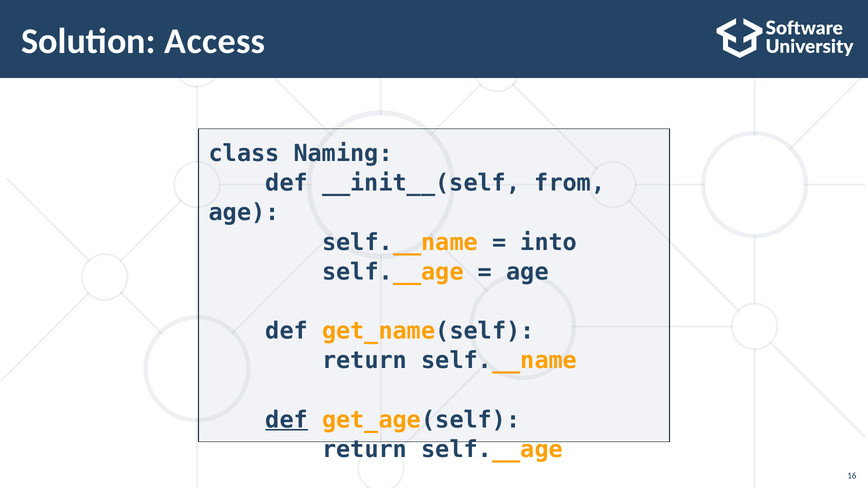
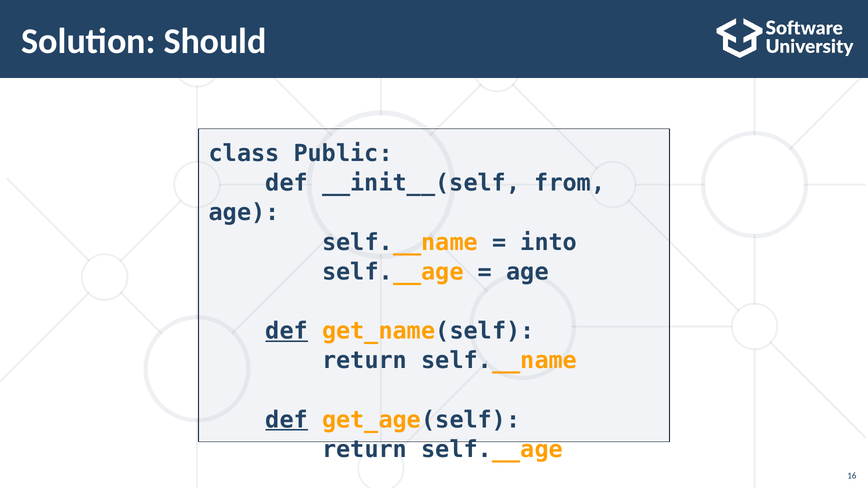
Access: Access -> Should
Naming: Naming -> Public
def at (287, 331) underline: none -> present
